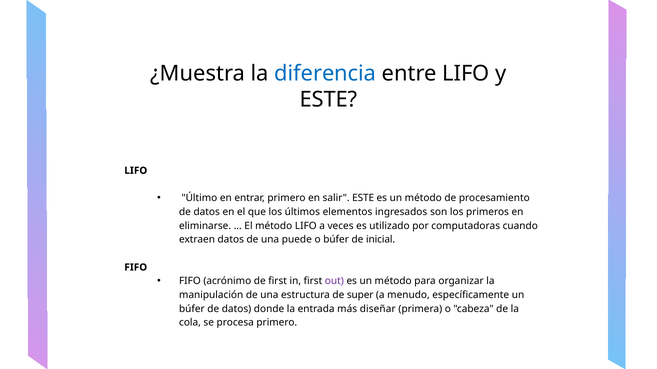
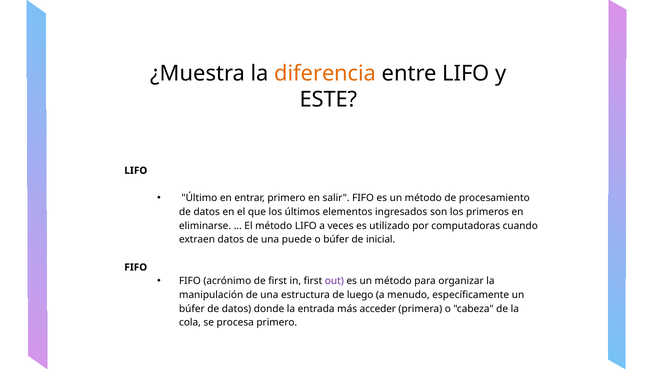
diferencia colour: blue -> orange
salir ESTE: ESTE -> FIFO
super: super -> luego
diseñar: diseñar -> acceder
